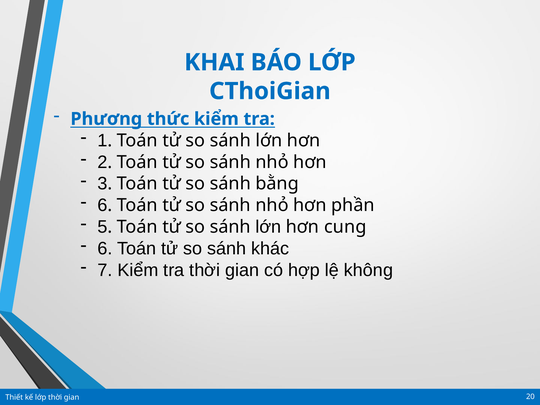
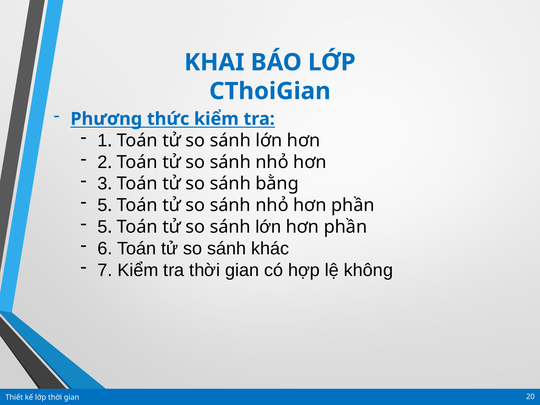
6 at (102, 205): 6 -> 5
lớn hơn cung: cung -> phần
